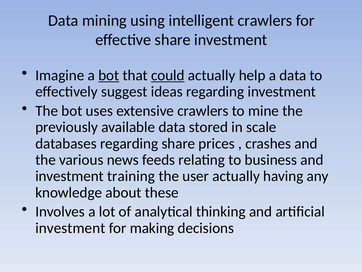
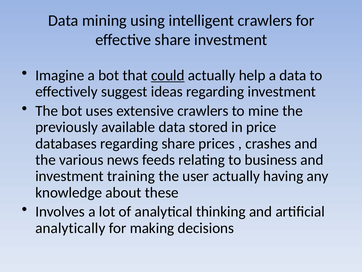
bot at (109, 75) underline: present -> none
scale: scale -> price
investment at (70, 228): investment -> analytically
